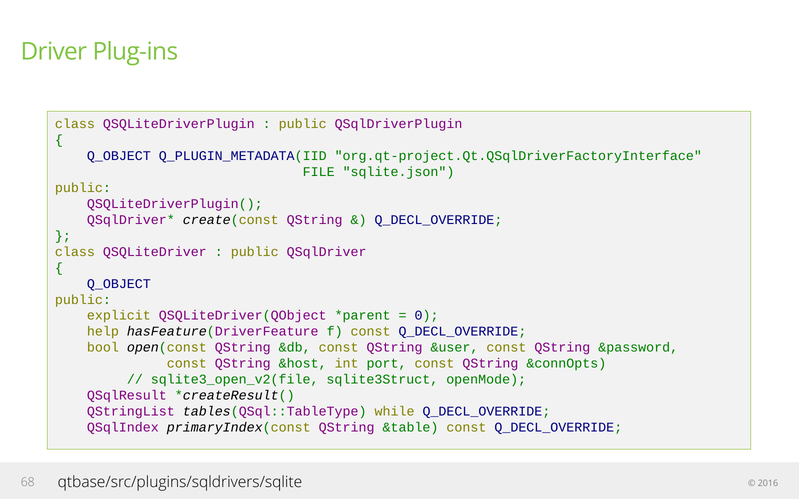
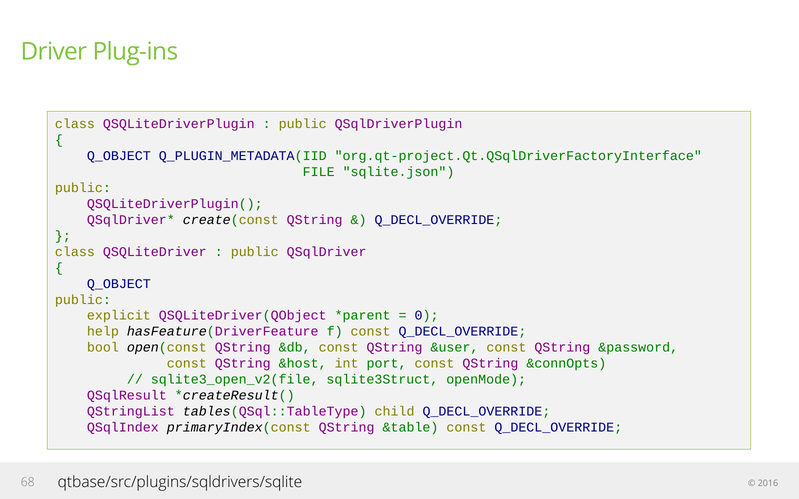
while: while -> child
